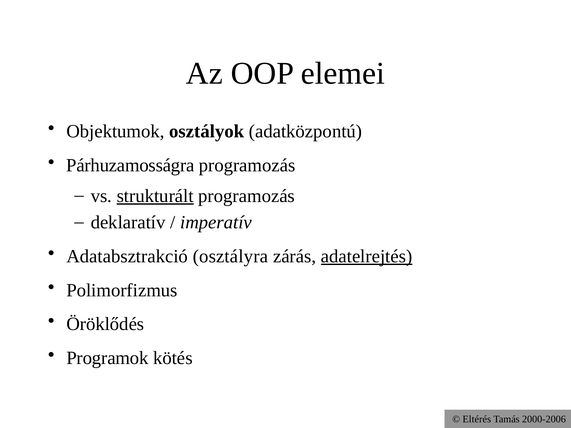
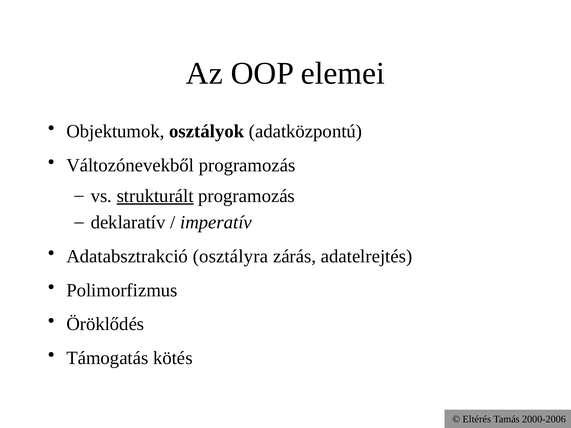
Párhuzamosságra: Párhuzamosságra -> Változónevekből
adatelrejtés underline: present -> none
Programok: Programok -> Támogatás
